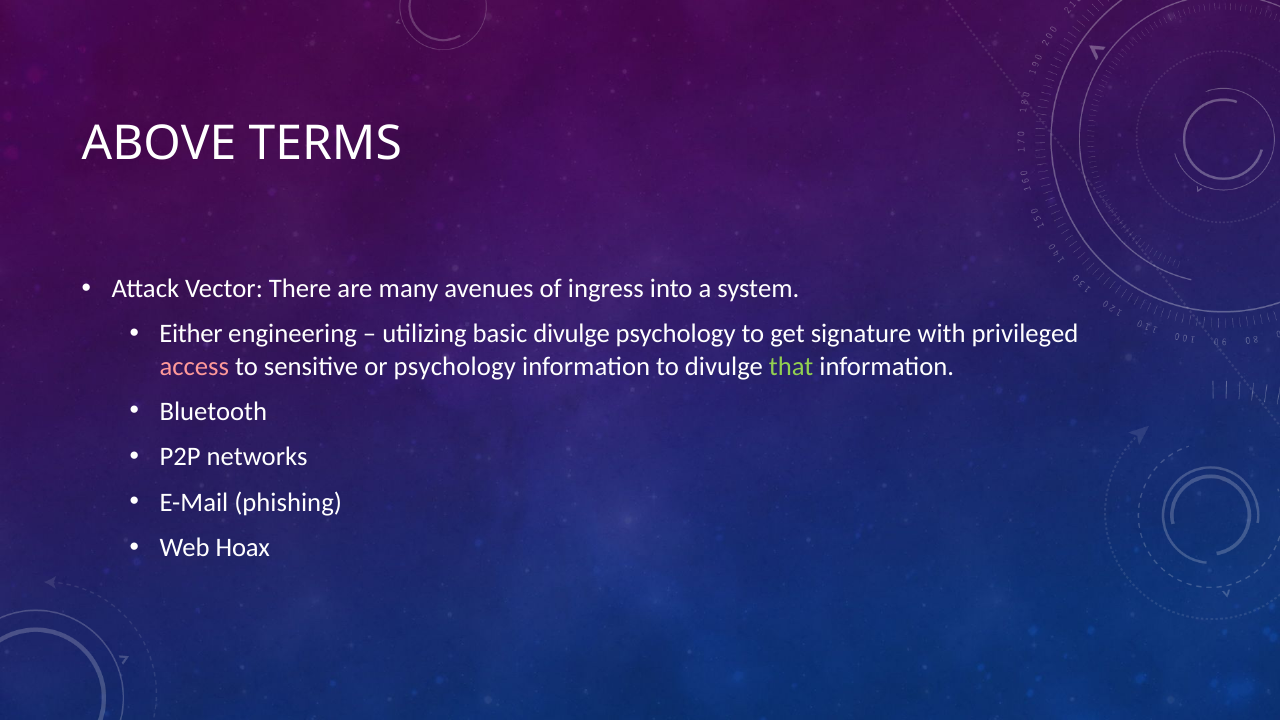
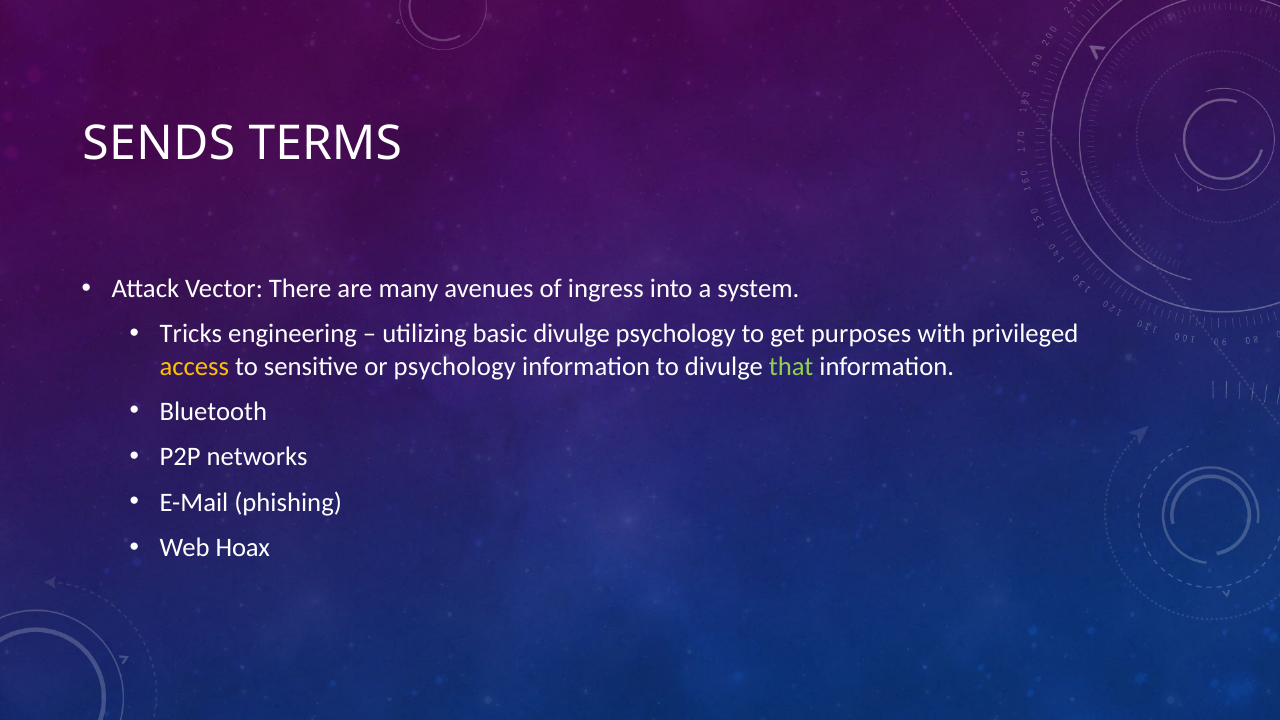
ABOVE: ABOVE -> SENDS
Either: Either -> Tricks
signature: signature -> purposes
access colour: pink -> yellow
